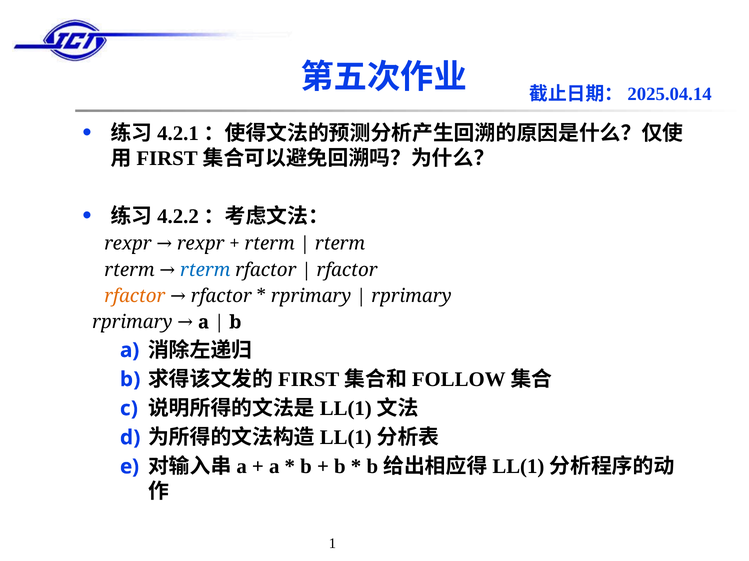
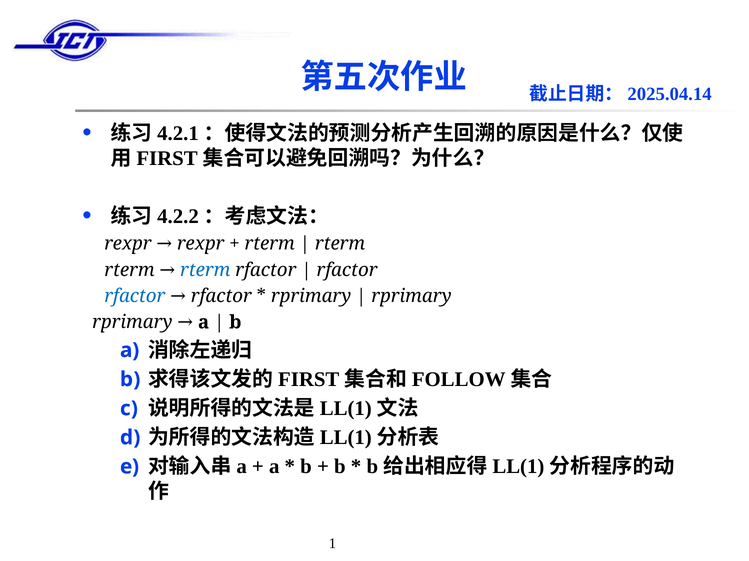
rfactor at (135, 296) colour: orange -> blue
